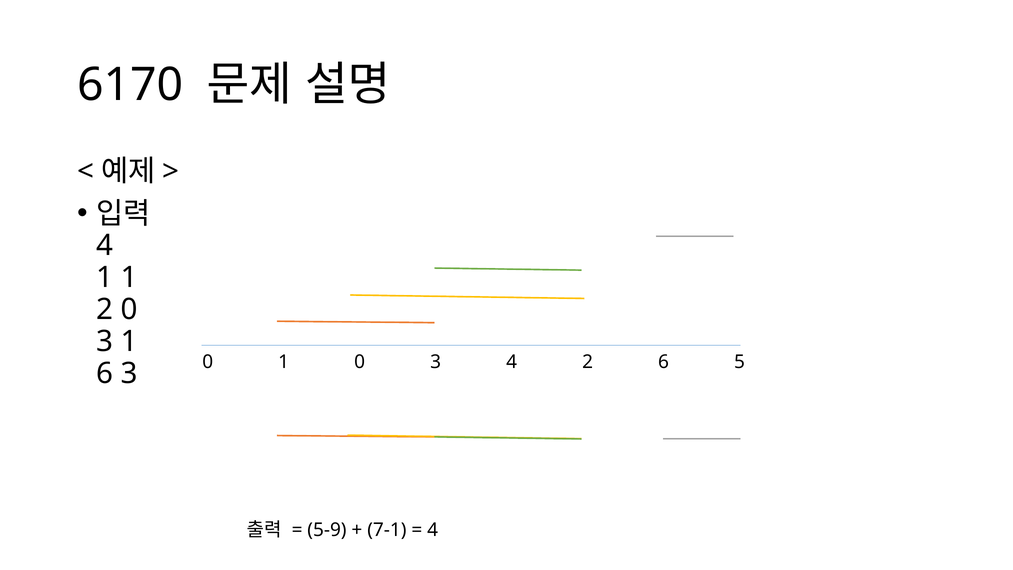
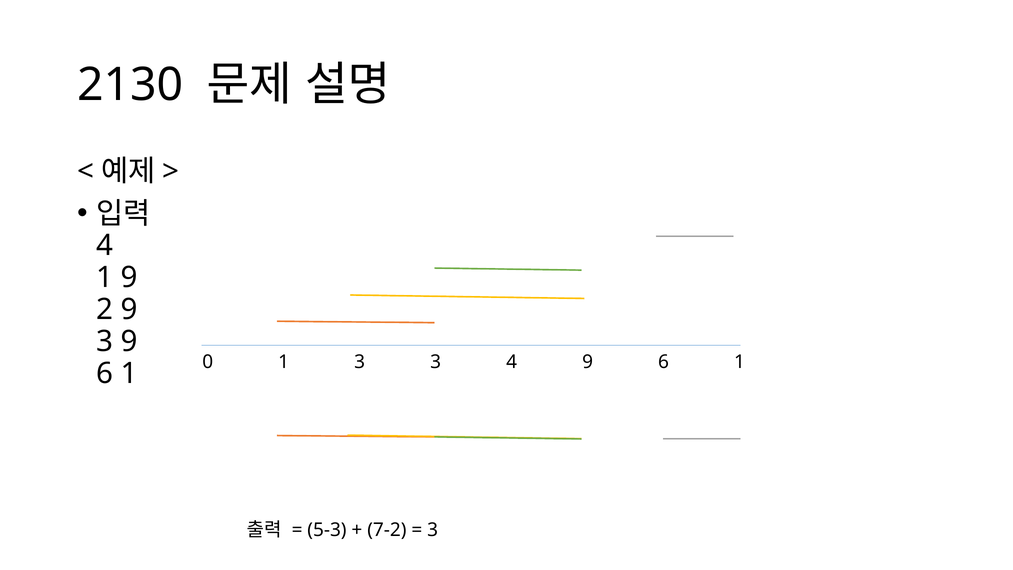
6170: 6170 -> 2130
1 1: 1 -> 9
2 0: 0 -> 9
3 1: 1 -> 9
3 at (129, 373): 3 -> 1
1 0: 0 -> 3
4 2: 2 -> 9
5 at (740, 362): 5 -> 1
5-9: 5-9 -> 5-3
7-1: 7-1 -> 7-2
4 at (433, 530): 4 -> 3
